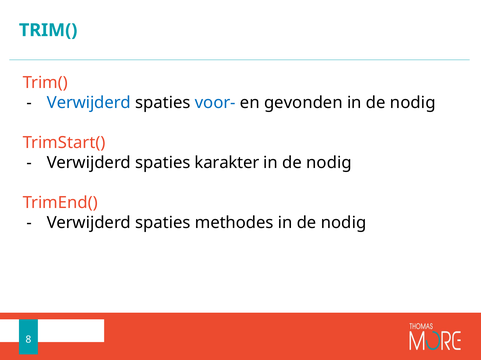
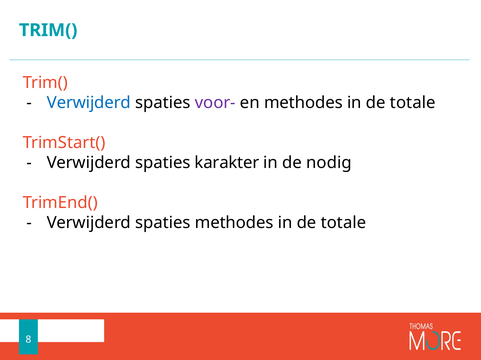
voor- colour: blue -> purple
en gevonden: gevonden -> methodes
nodig at (413, 103): nodig -> totale
nodig at (344, 223): nodig -> totale
